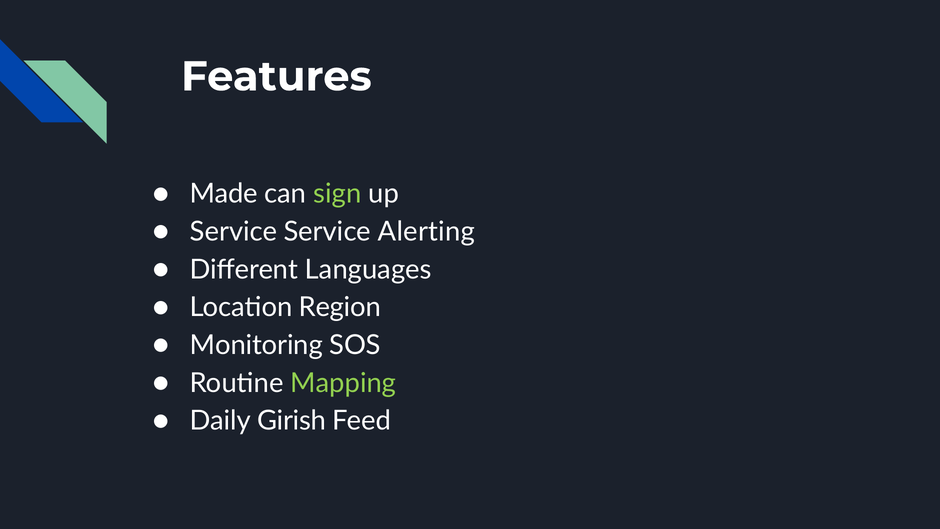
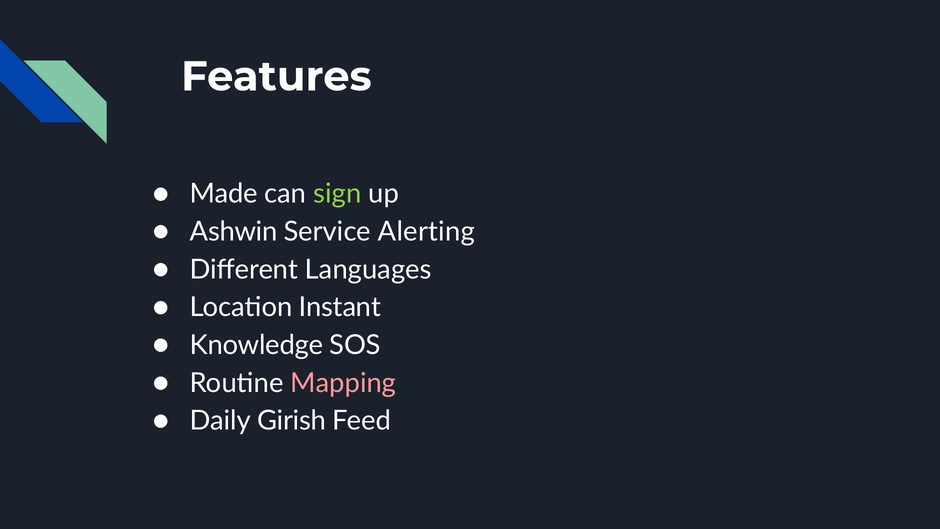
Service at (234, 232): Service -> Ashwin
Region: Region -> Instant
Monitoring: Monitoring -> Knowledge
Mapping colour: light green -> pink
